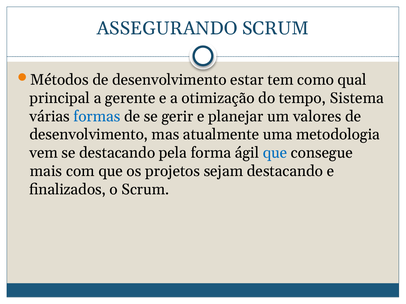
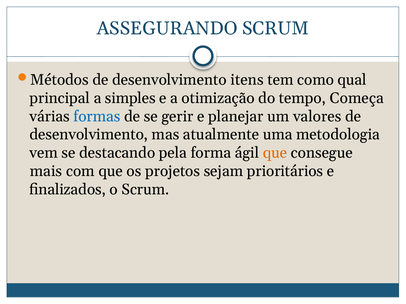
estar: estar -> itens
gerente: gerente -> simples
Sistema: Sistema -> Começa
que at (275, 153) colour: blue -> orange
sejam destacando: destacando -> prioritários
